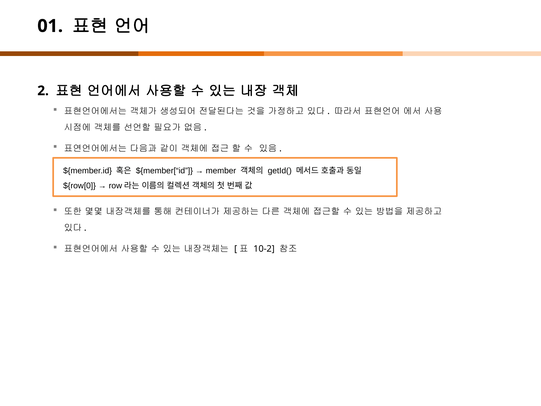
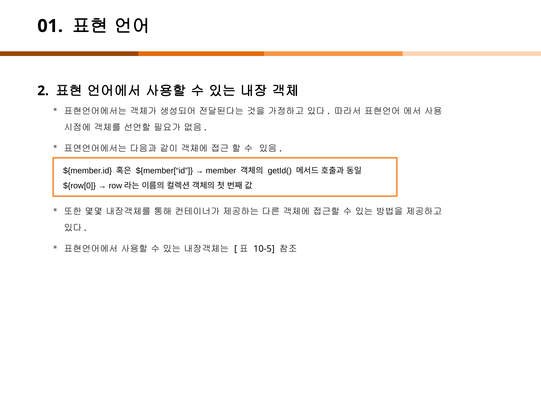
10-2: 10-2 -> 10-5
